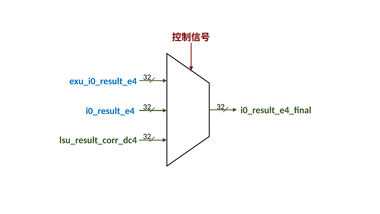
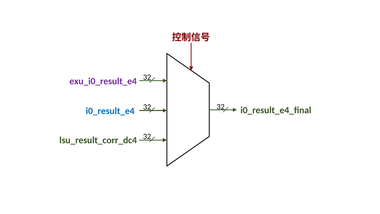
exu_i0_result_e4 colour: blue -> purple
